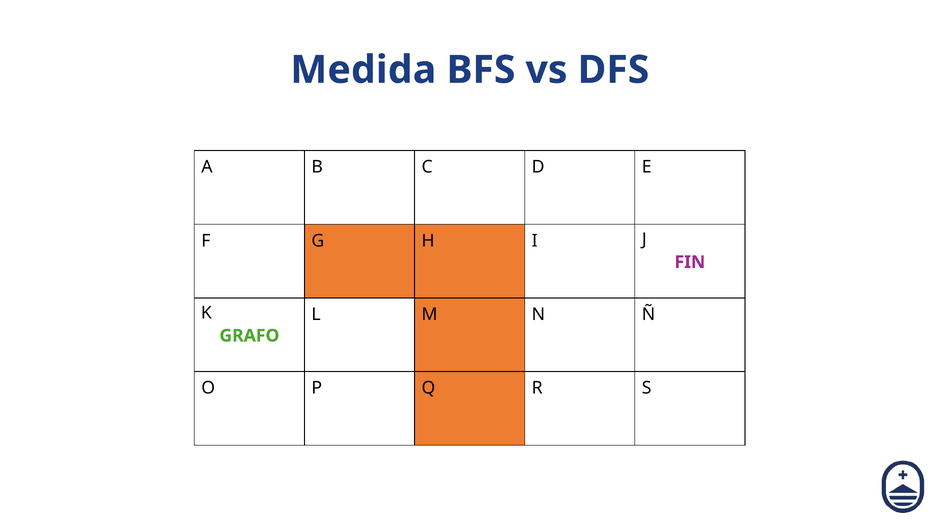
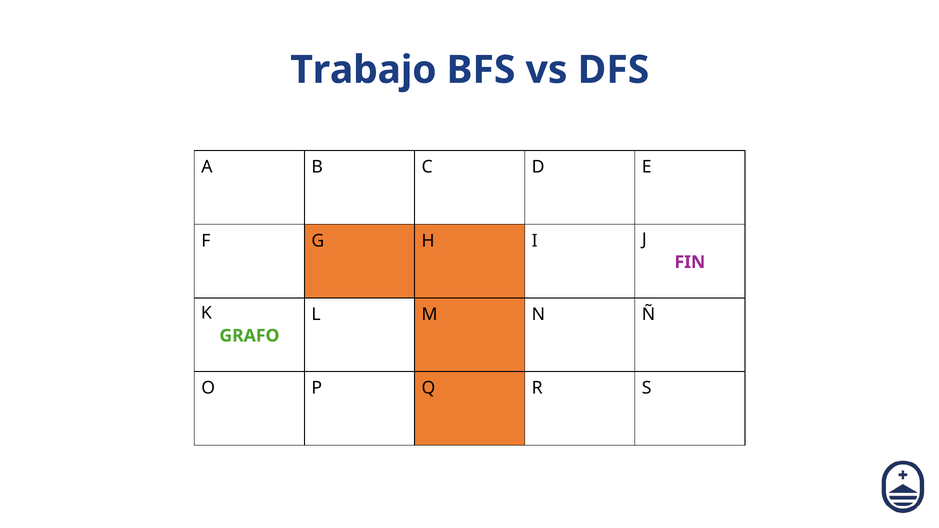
Medida: Medida -> Trabajo
